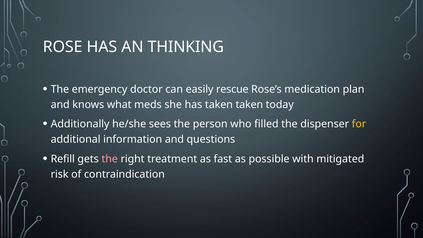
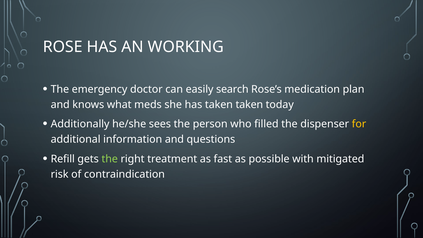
THINKING: THINKING -> WORKING
rescue: rescue -> search
the at (110, 159) colour: pink -> light green
